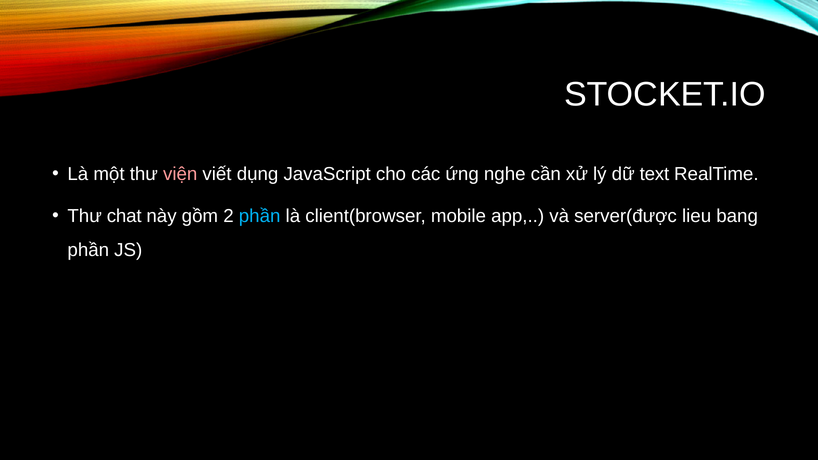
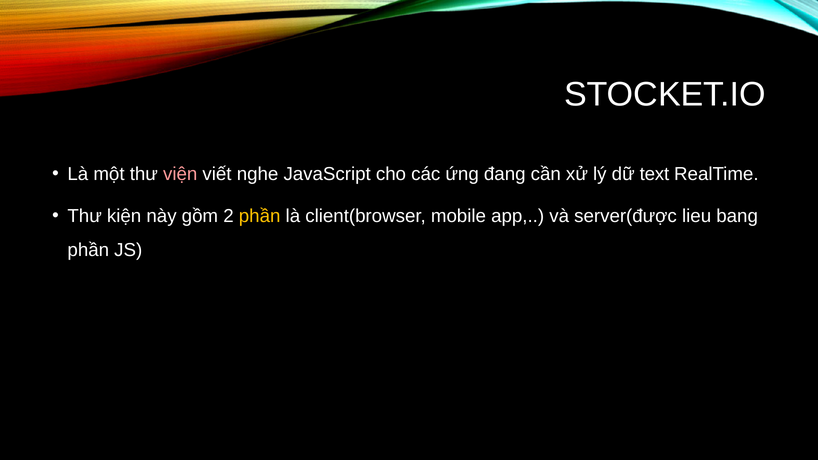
dụng: dụng -> nghe
nghe: nghe -> đang
chat: chat -> kiện
phần at (260, 216) colour: light blue -> yellow
